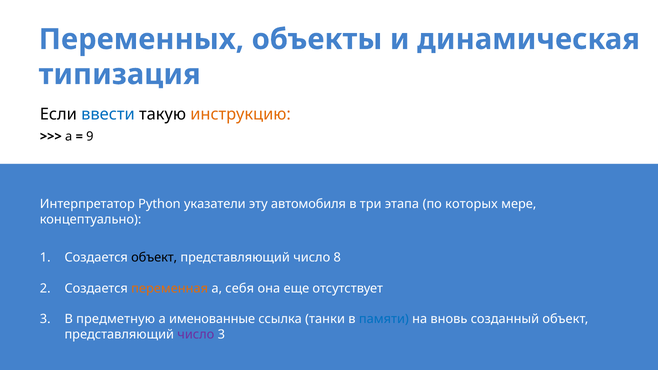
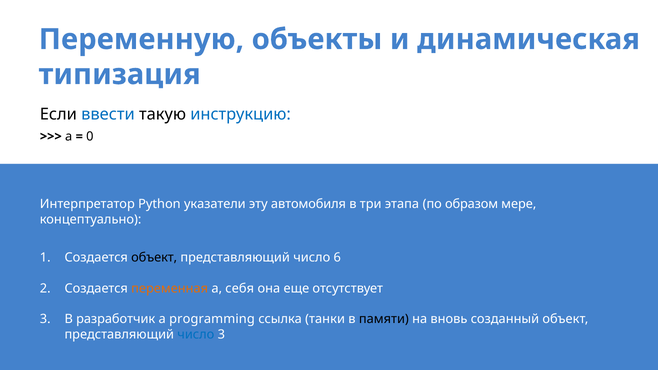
Переменных: Переменных -> Переменную
инструкцию colour: orange -> blue
9: 9 -> 0
которых: которых -> образом
8: 8 -> 6
предметную: предметную -> разработчик
именованные: именованные -> programming
памяти colour: blue -> black
число at (196, 335) colour: purple -> blue
